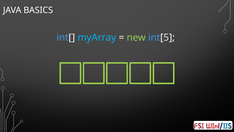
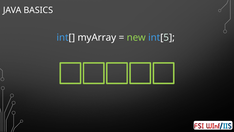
myArray colour: light blue -> white
